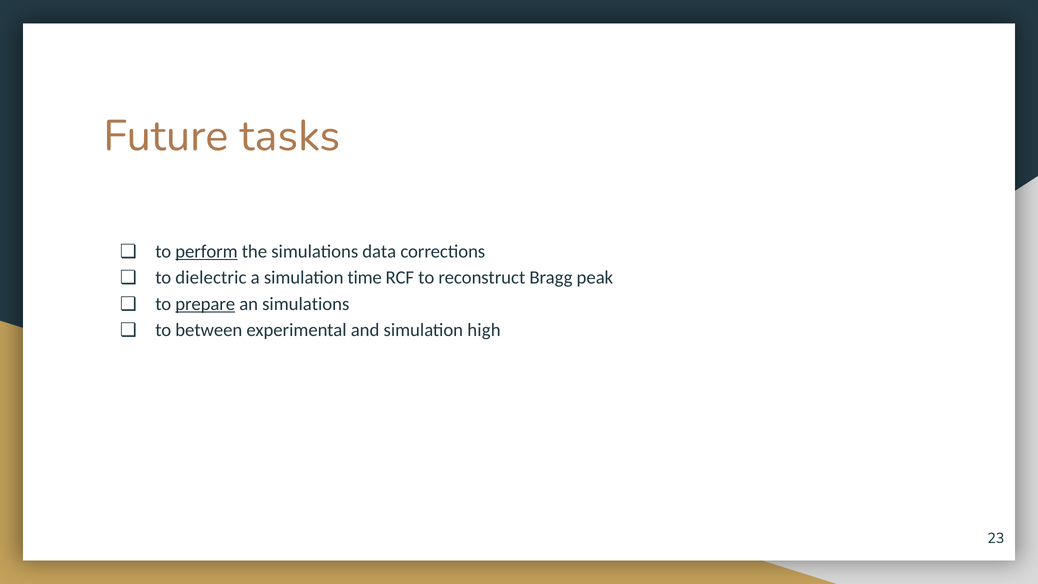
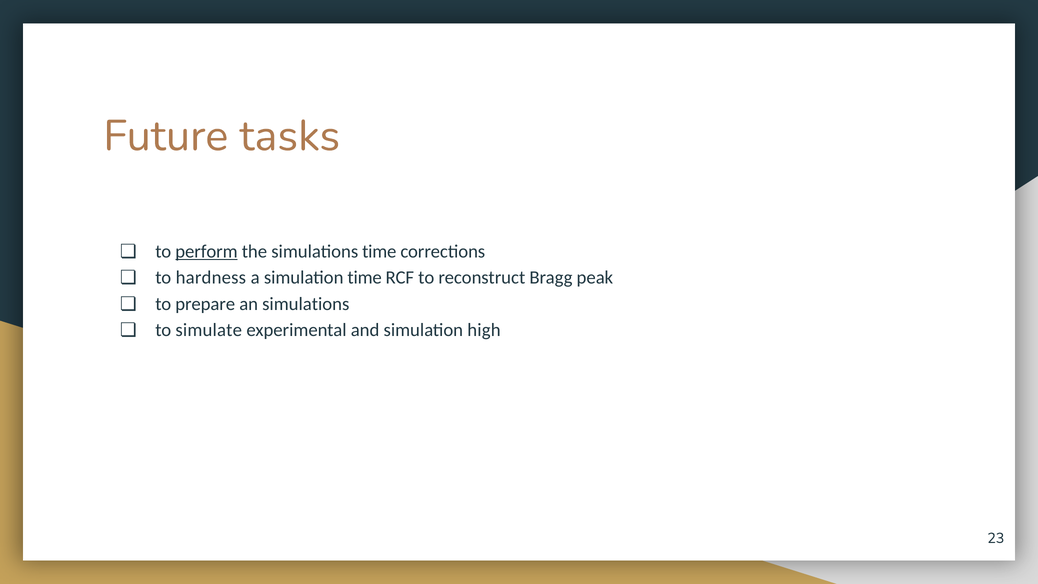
simulations data: data -> time
dielectric: dielectric -> hardness
prepare underline: present -> none
between: between -> simulate
